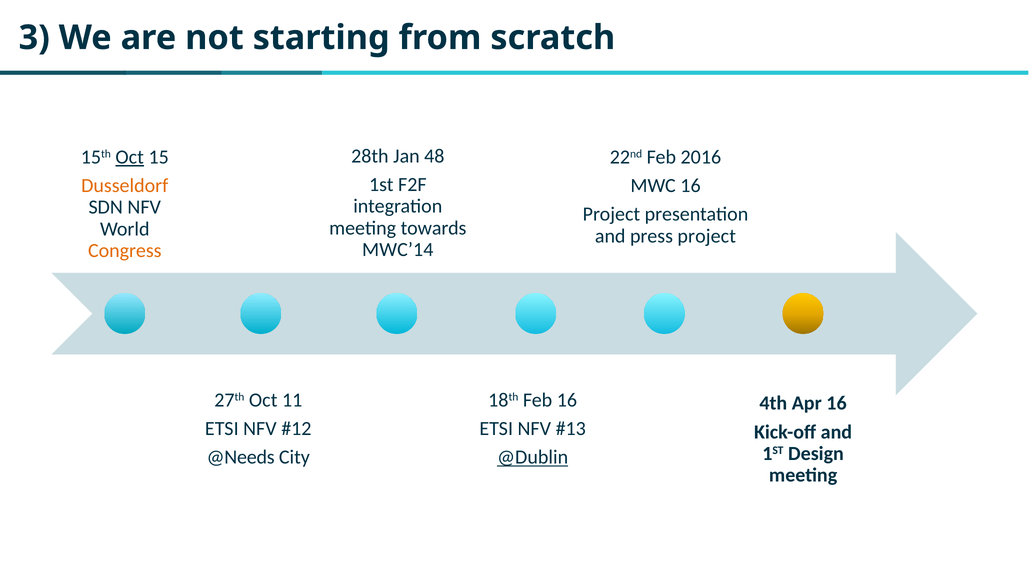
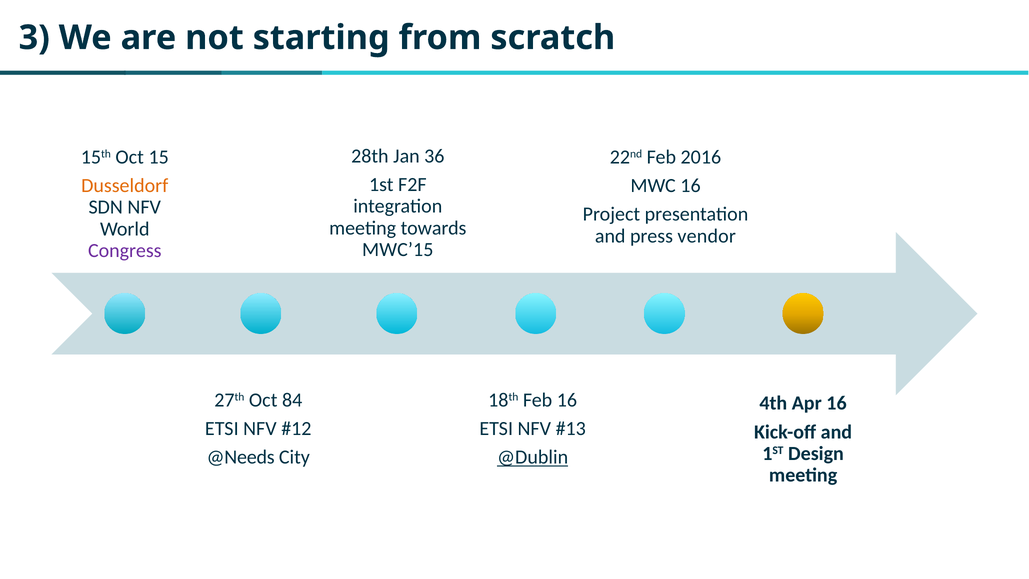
48: 48 -> 36
Oct at (130, 157) underline: present -> none
press project: project -> vendor
MWC’14: MWC’14 -> MWC’15
Congress colour: orange -> purple
11: 11 -> 84
